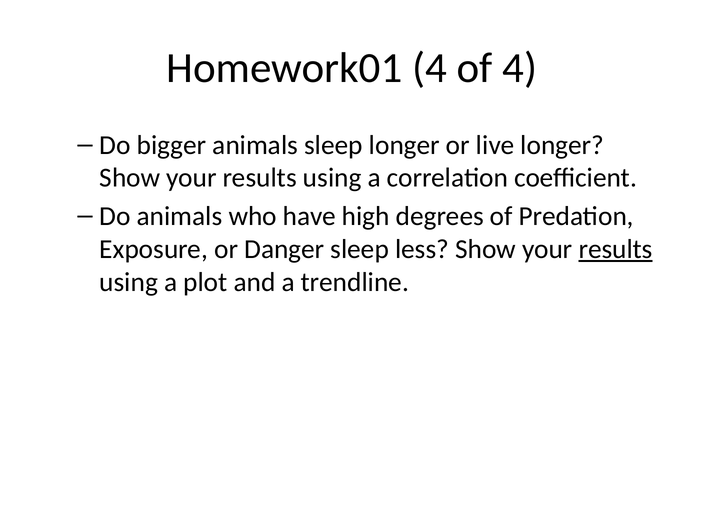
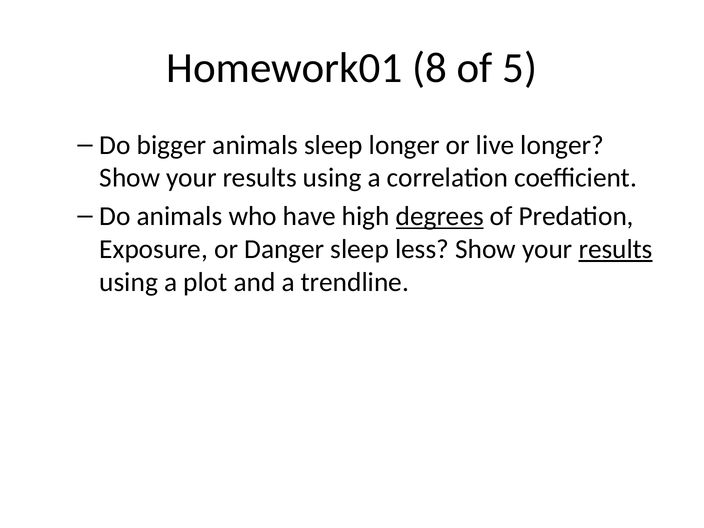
Homework01 4: 4 -> 8
of 4: 4 -> 5
degrees underline: none -> present
